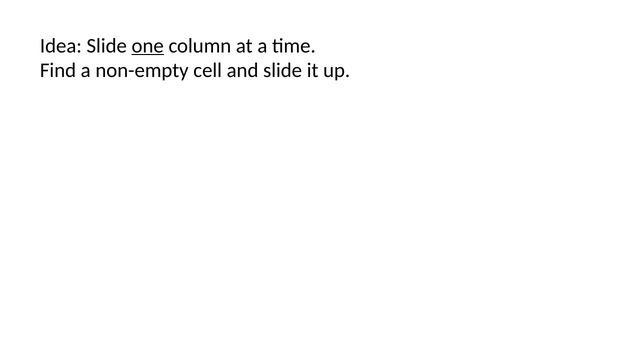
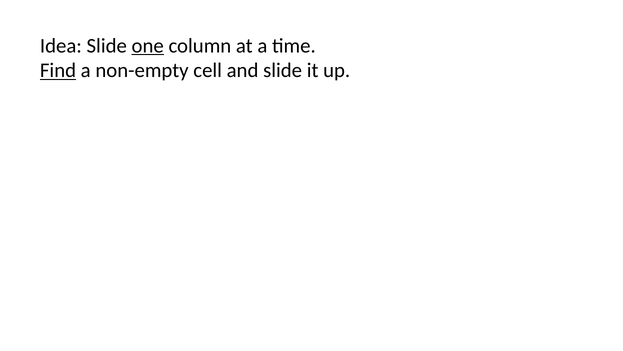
Find underline: none -> present
